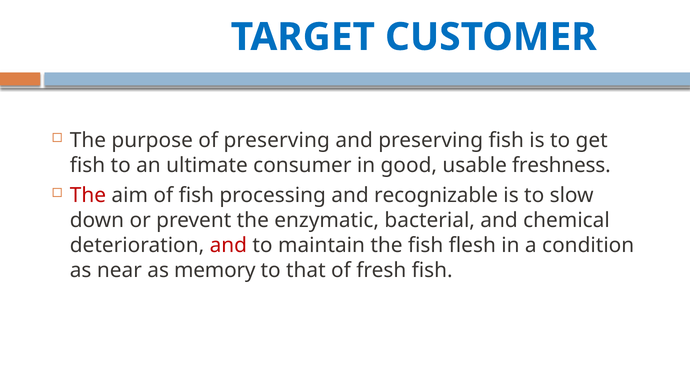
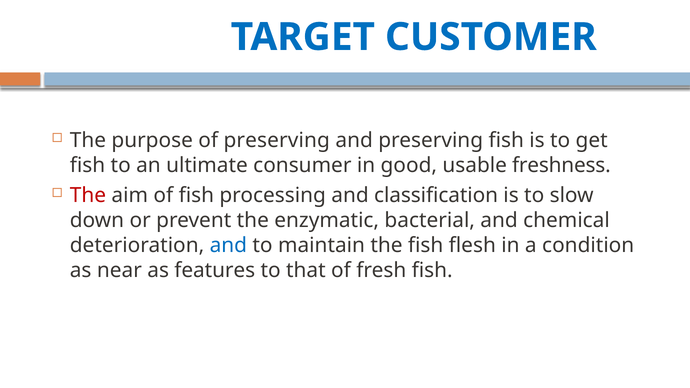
recognizable: recognizable -> classification
and at (228, 246) colour: red -> blue
memory: memory -> features
